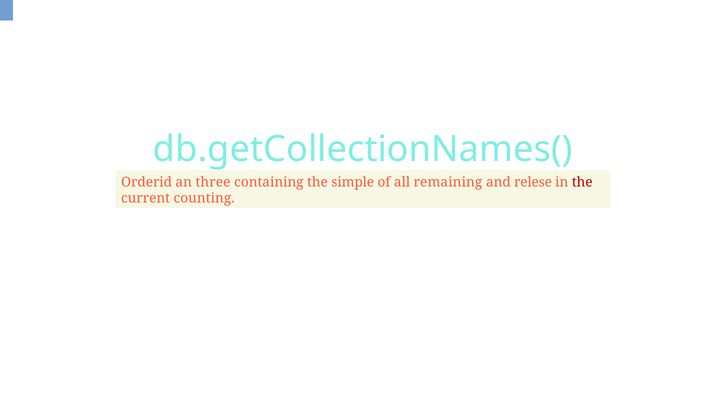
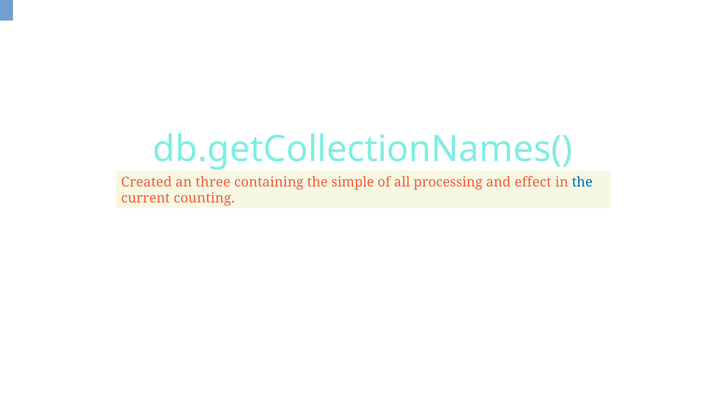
Orderid: Orderid -> Created
remaining: remaining -> processing
relese: relese -> effect
the at (582, 182) colour: red -> blue
